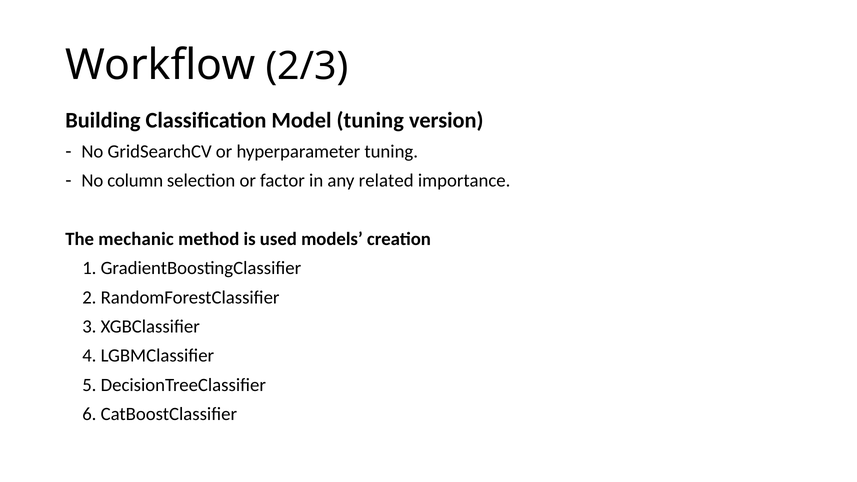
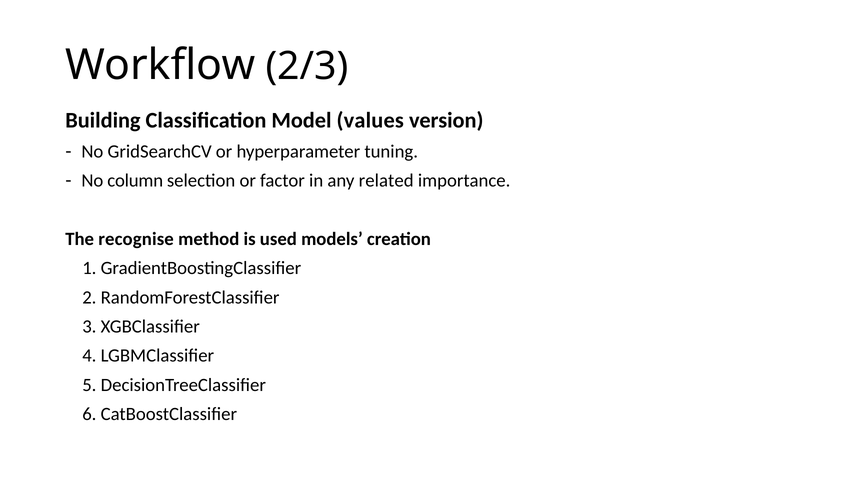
Model tuning: tuning -> values
mechanic: mechanic -> recognise
